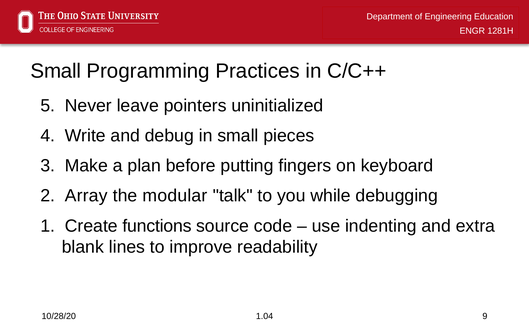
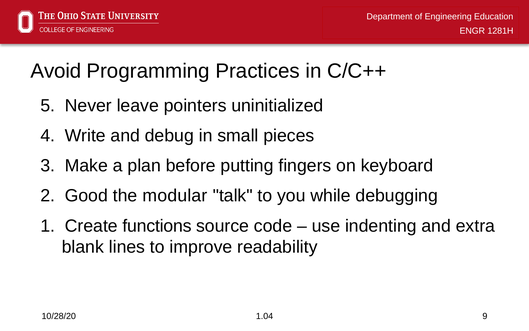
Small at (56, 71): Small -> Avoid
Array: Array -> Good
